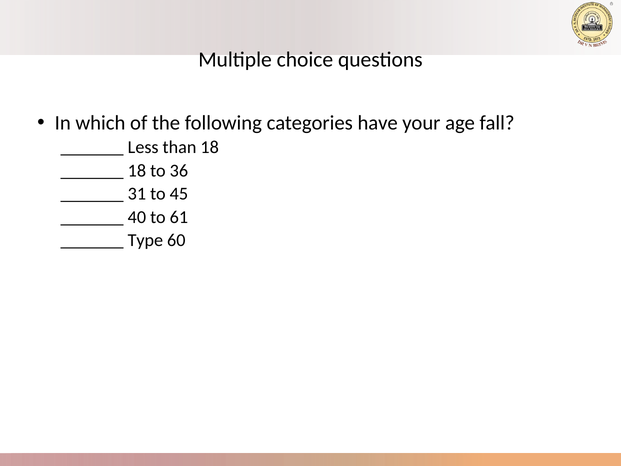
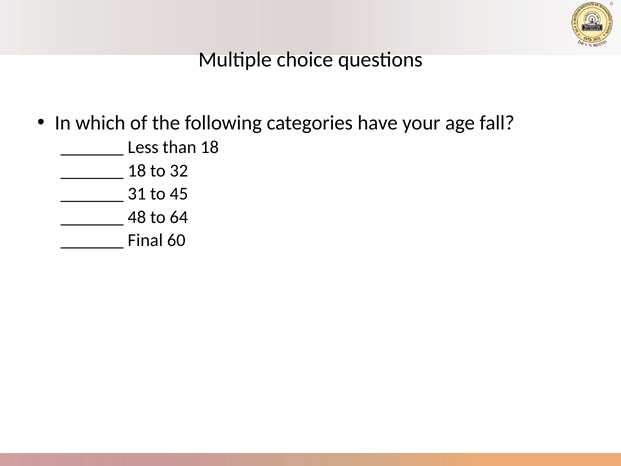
36: 36 -> 32
40: 40 -> 48
61: 61 -> 64
Type: Type -> Final
